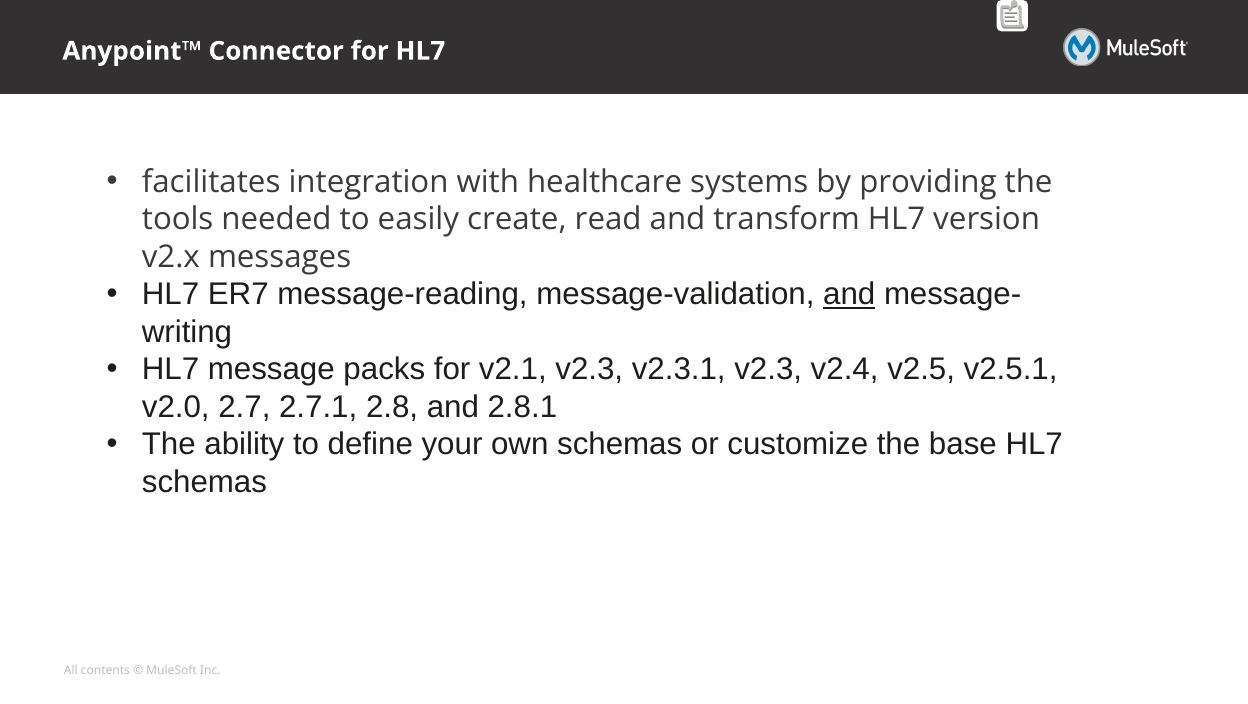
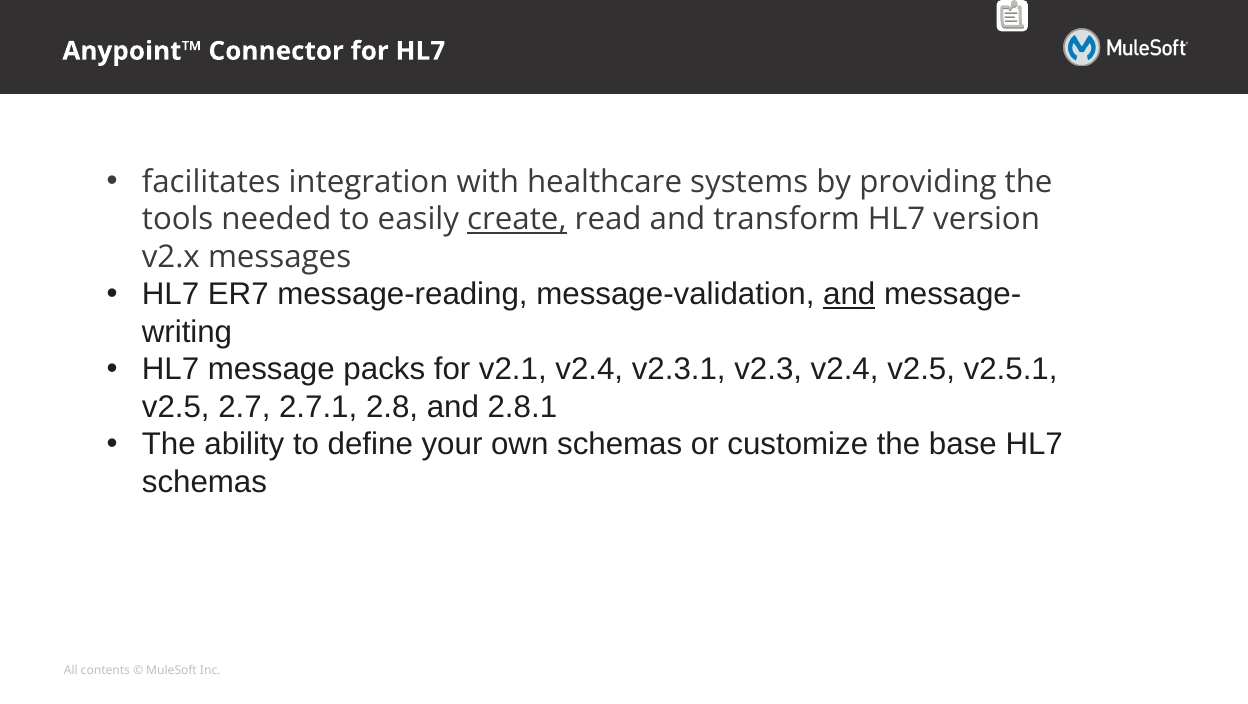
create underline: none -> present
v2.1 v2.3: v2.3 -> v2.4
v2.0 at (176, 407): v2.0 -> v2.5
